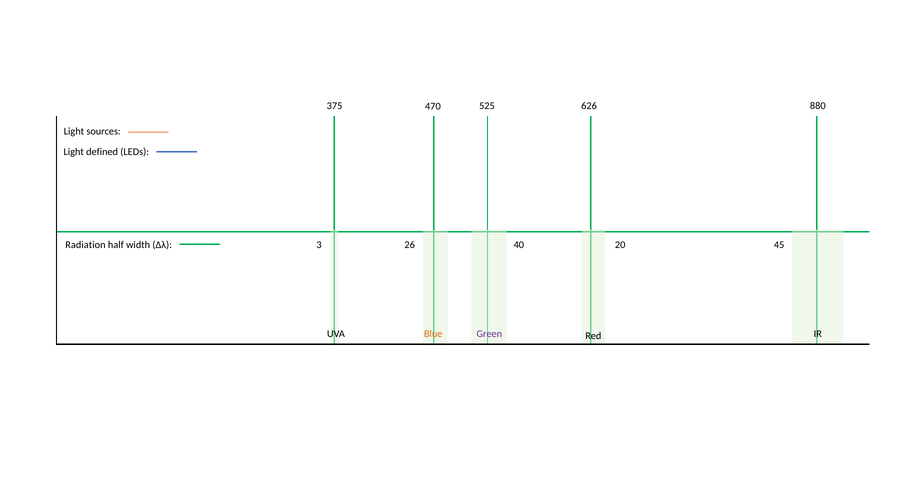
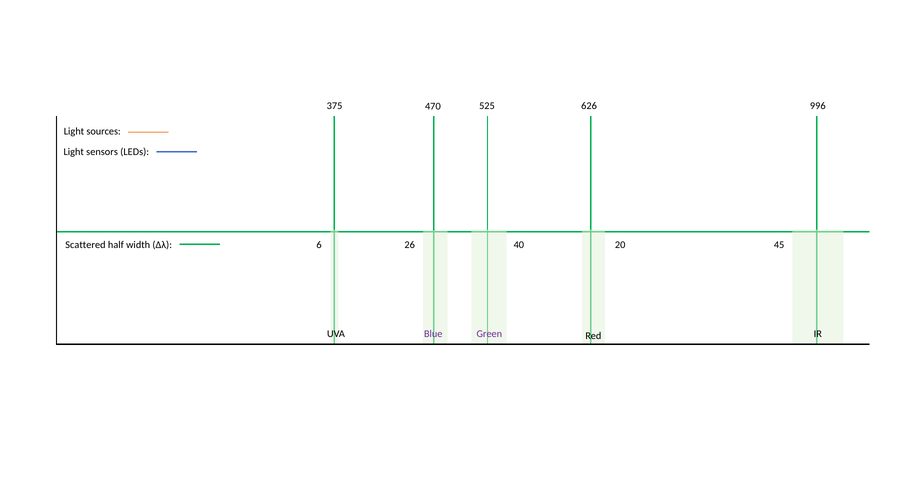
880: 880 -> 996
defined: defined -> sensors
Radiation: Radiation -> Scattered
3: 3 -> 6
Blue colour: orange -> purple
